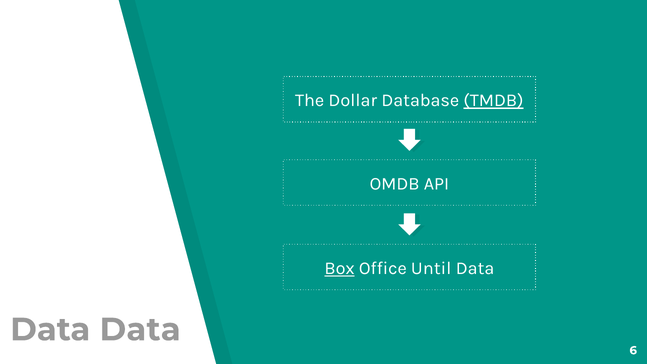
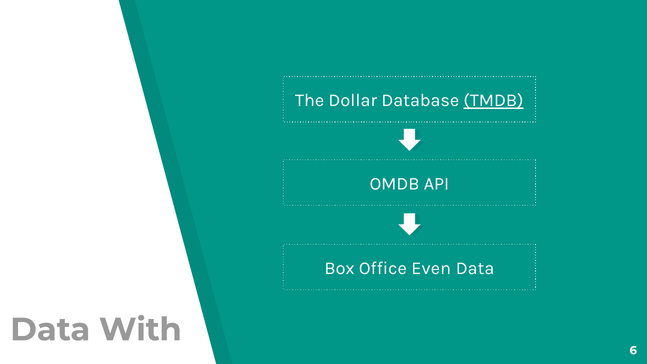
Box underline: present -> none
Until: Until -> Even
Data Data: Data -> With
